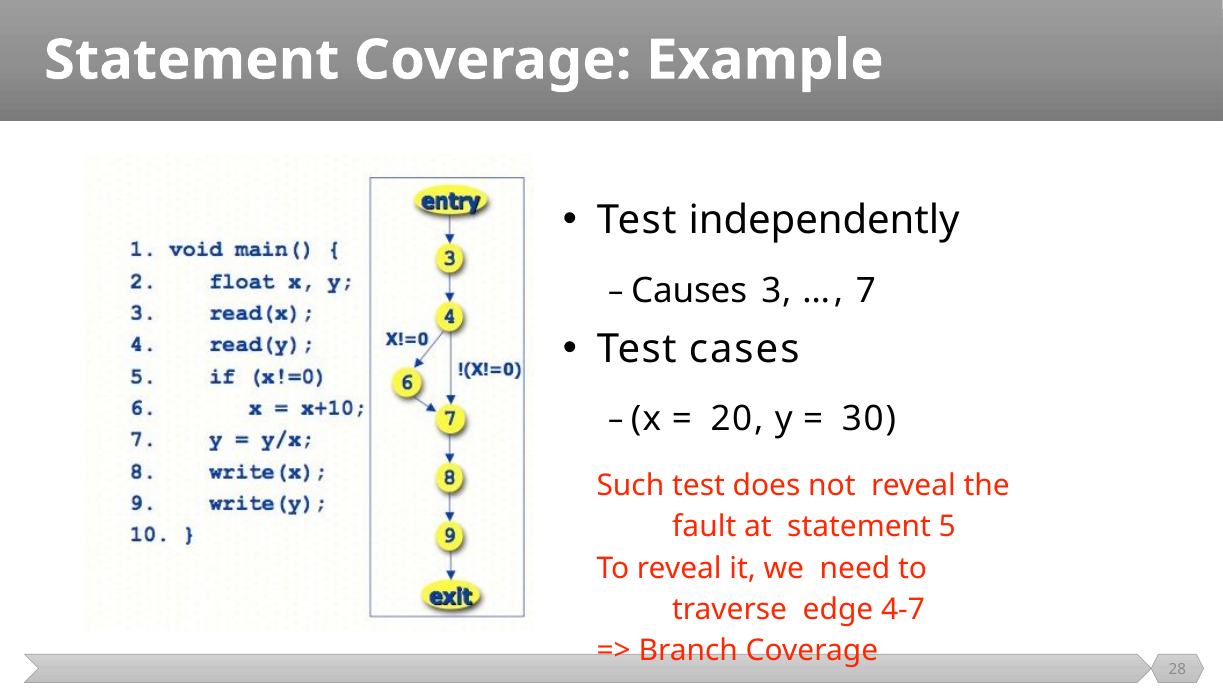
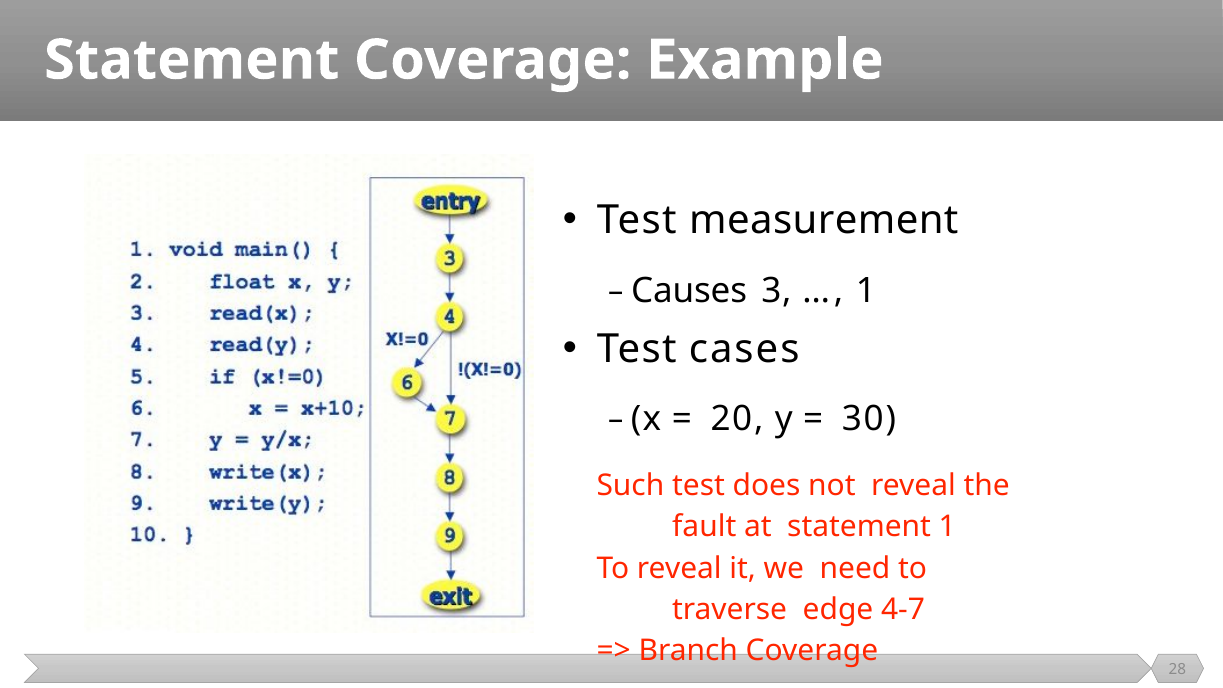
independently: independently -> measurement
7 at (866, 291): 7 -> 1
statement 5: 5 -> 1
